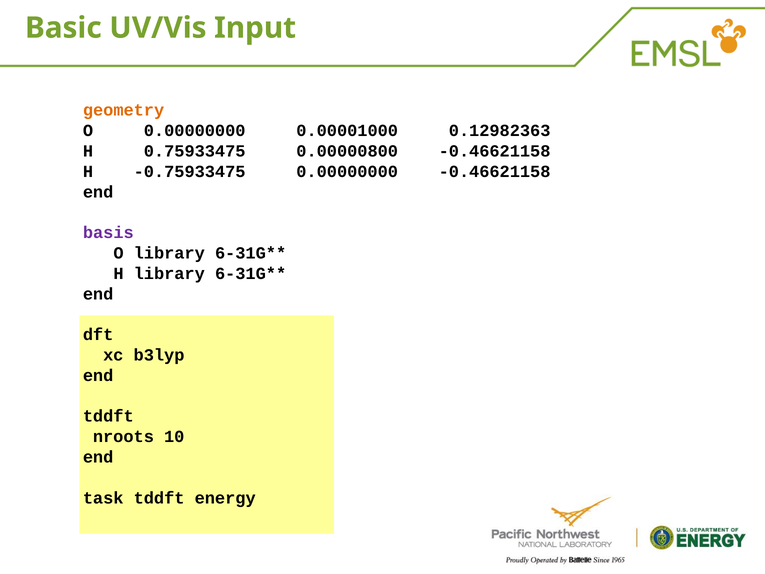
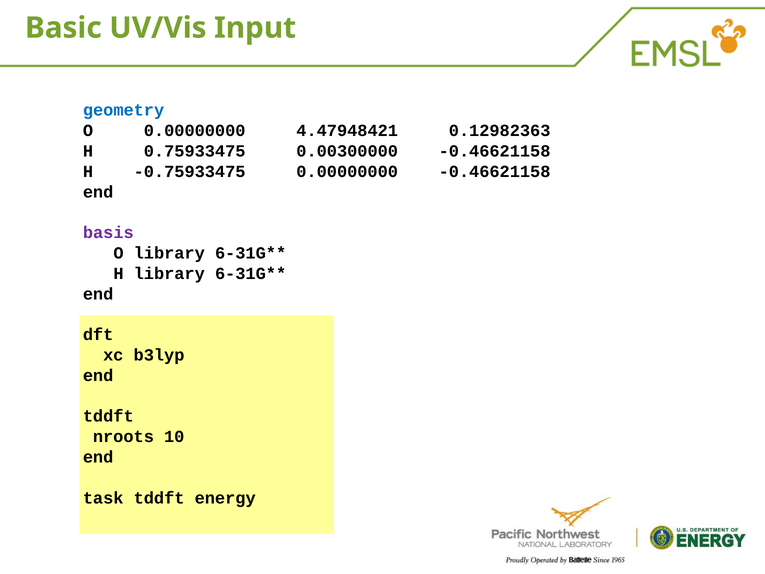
geometry colour: orange -> blue
0.00001000: 0.00001000 -> 4.47948421
0.00000800: 0.00000800 -> 0.00300000
